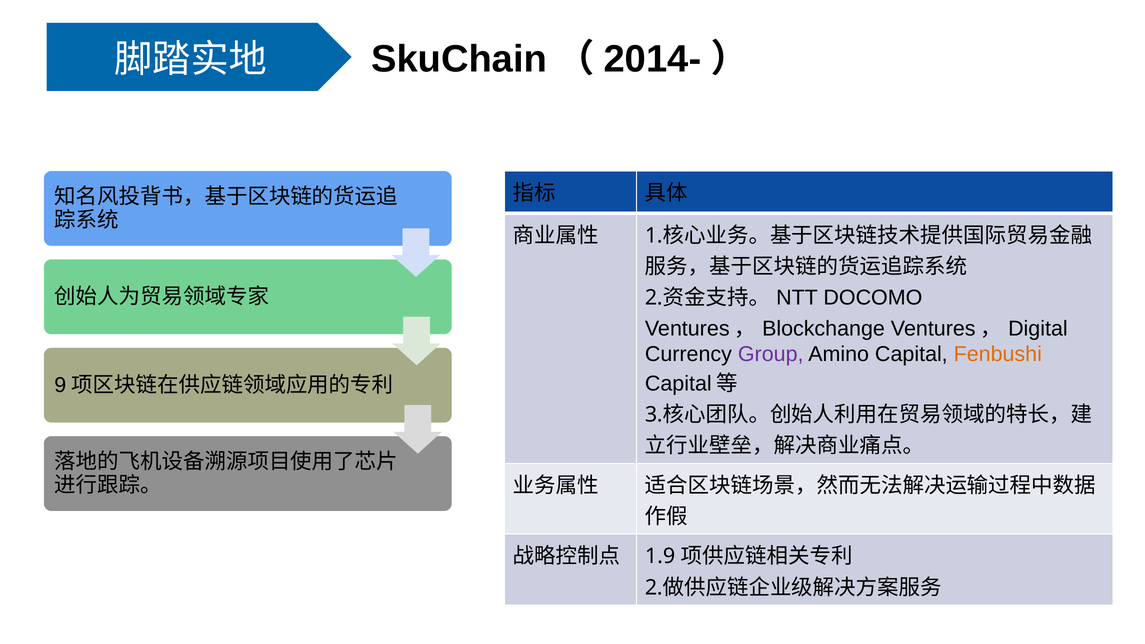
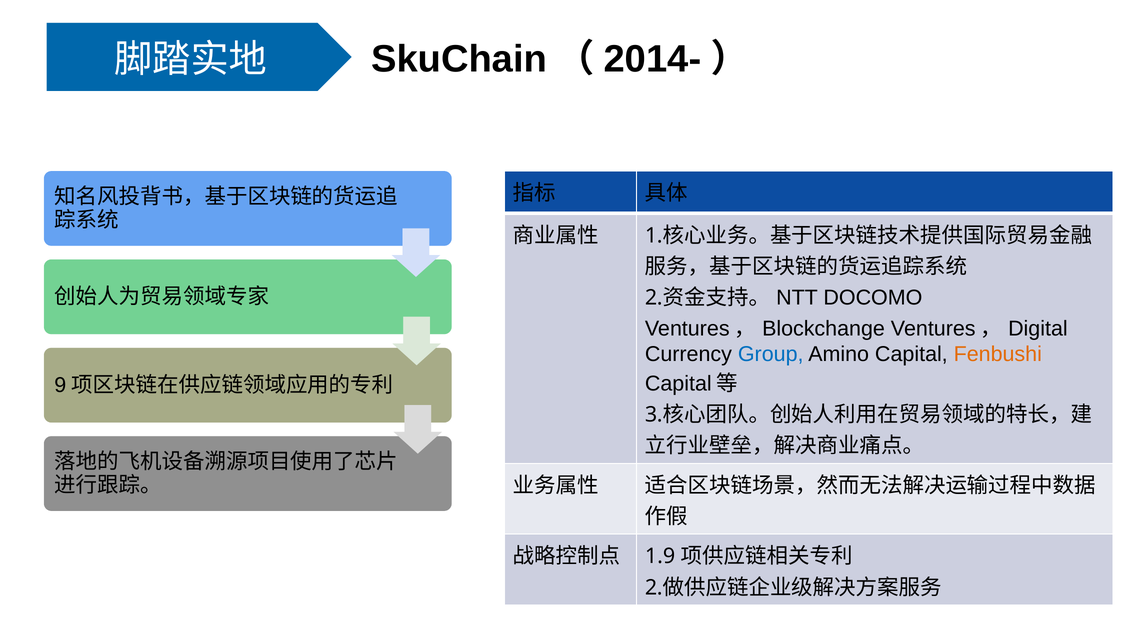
Group colour: purple -> blue
